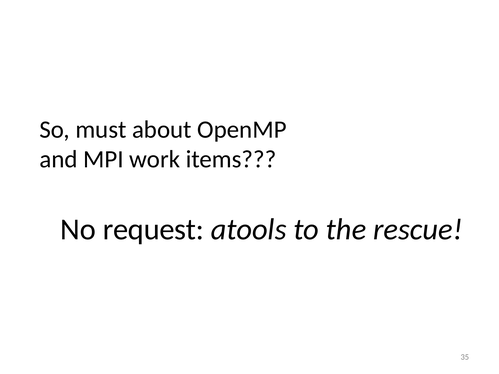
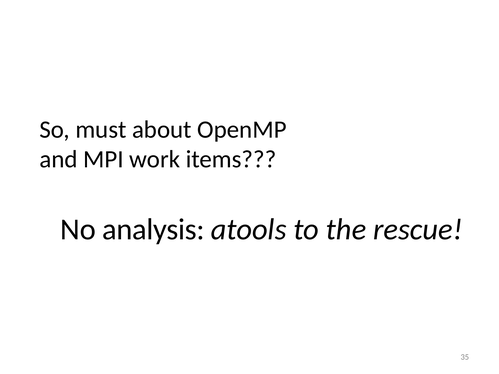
request: request -> analysis
